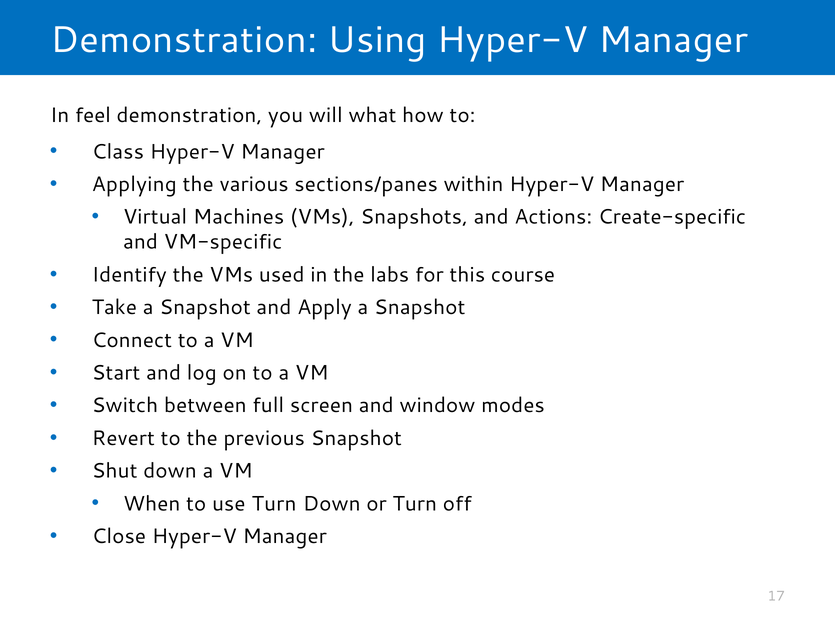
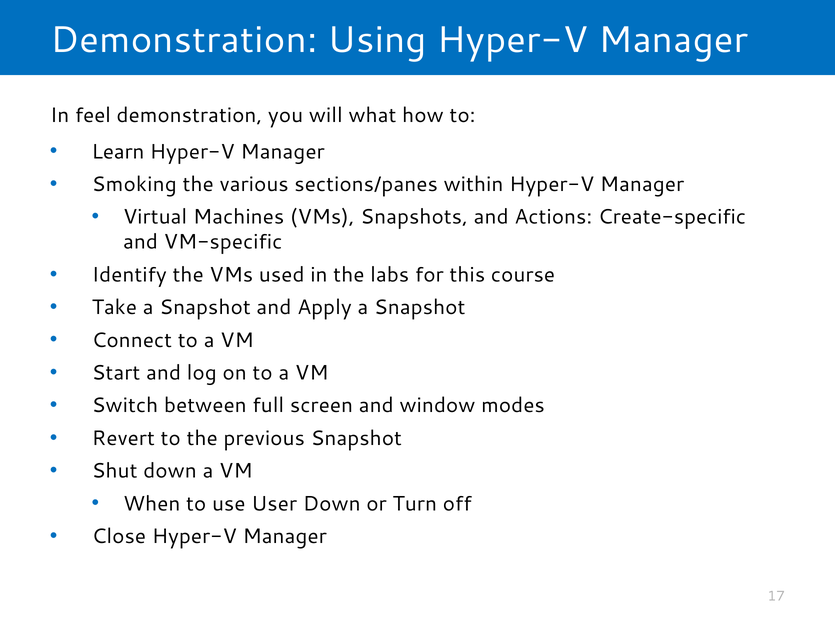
Class: Class -> Learn
Applying: Applying -> Smoking
use Turn: Turn -> User
